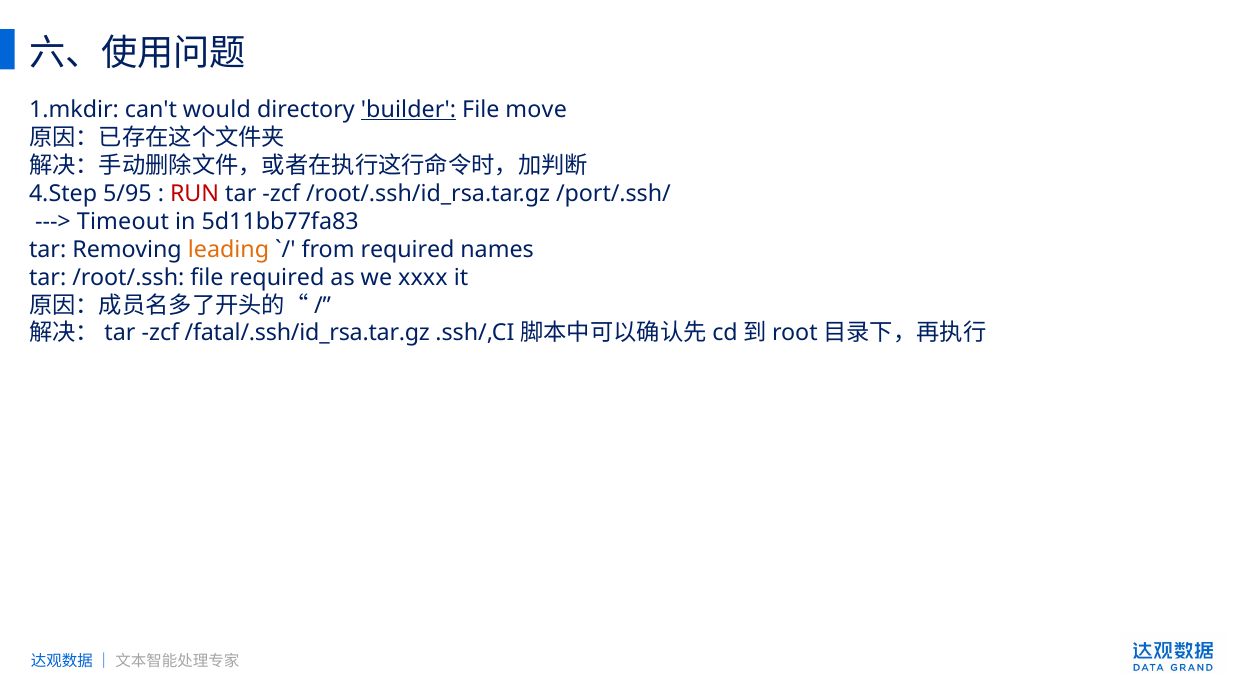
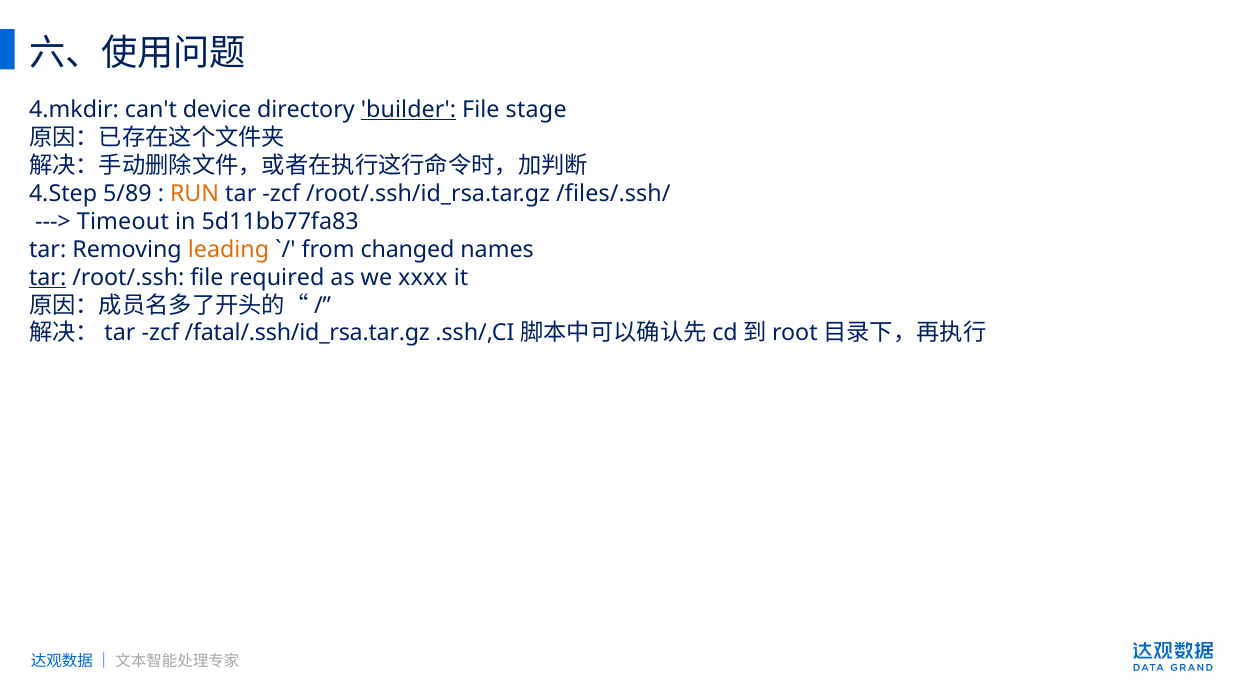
1.mkdir: 1.mkdir -> 4.mkdir
would: would -> device
move: move -> stage
5/95: 5/95 -> 5/89
RUN colour: red -> orange
/port/.ssh/: /port/.ssh/ -> /files/.ssh/
from required: required -> changed
tar at (48, 277) underline: none -> present
